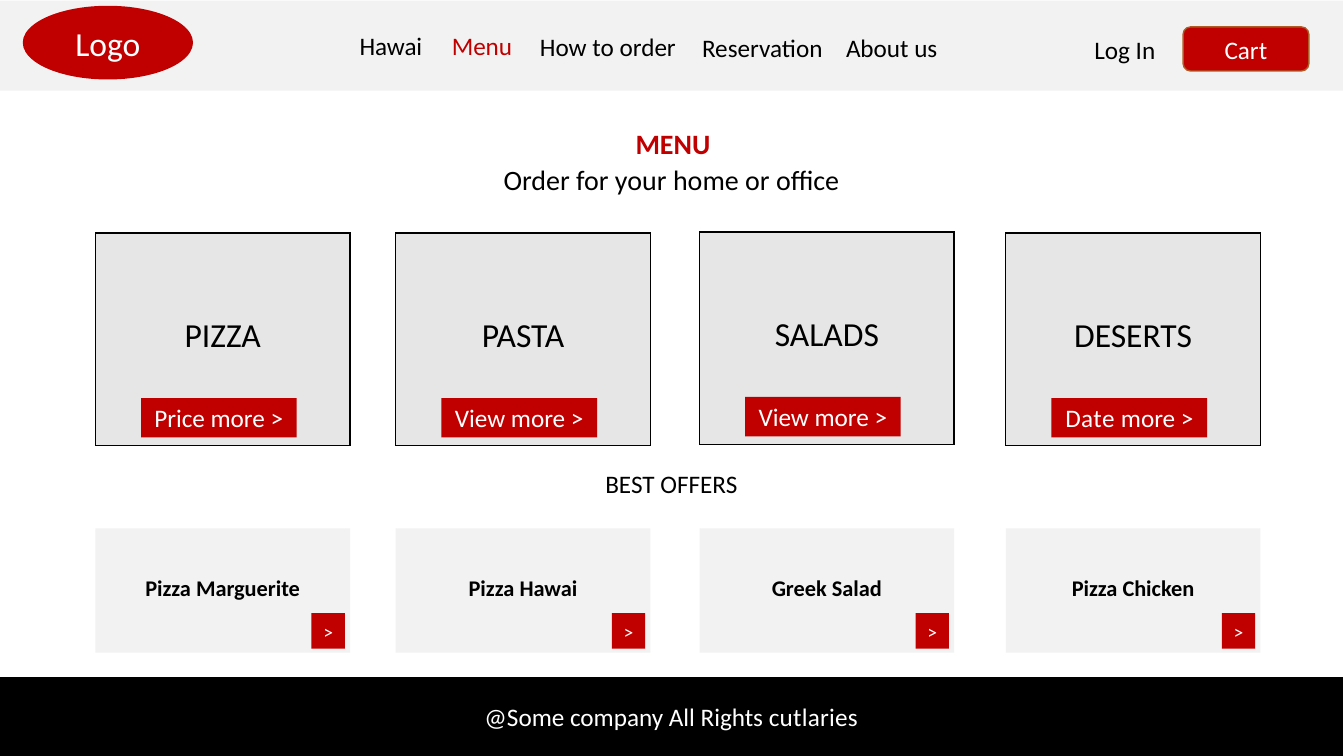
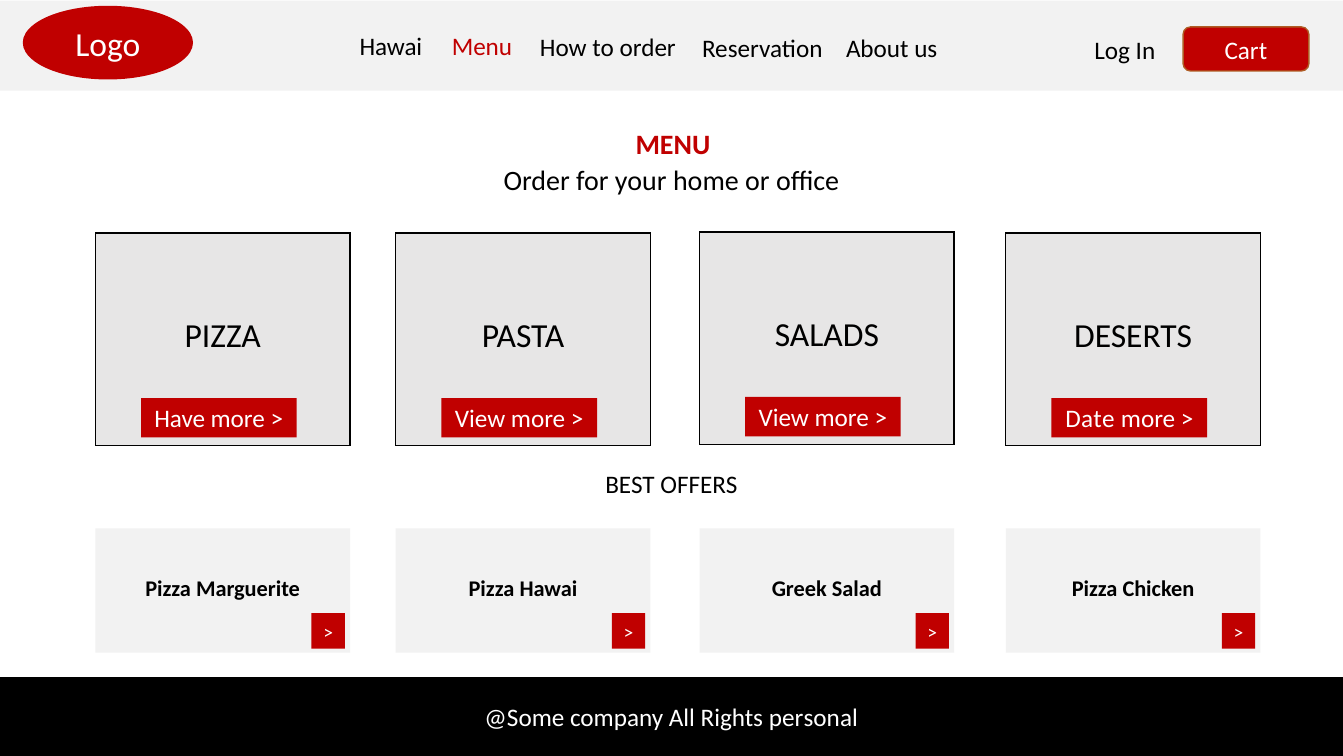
Price: Price -> Have
cutlaries: cutlaries -> personal
